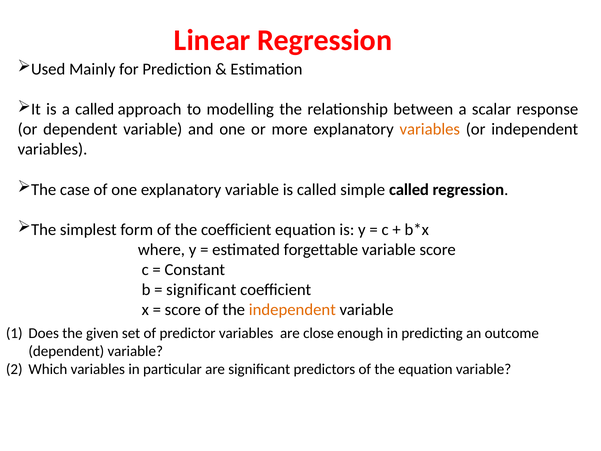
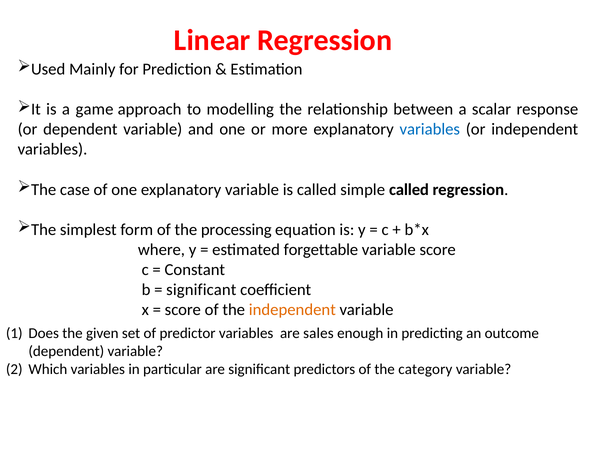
a called: called -> game
variables at (430, 129) colour: orange -> blue
the coefficient: coefficient -> processing
close: close -> sales
the equation: equation -> category
